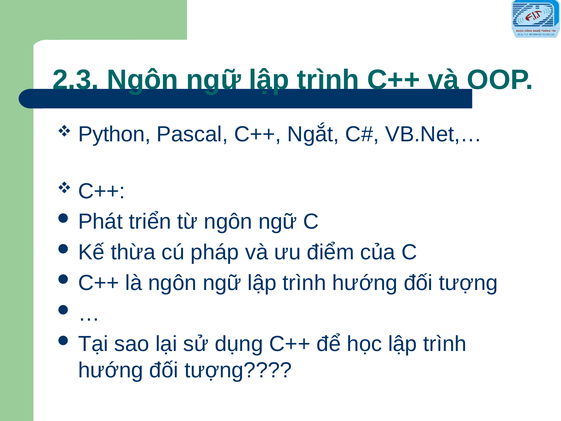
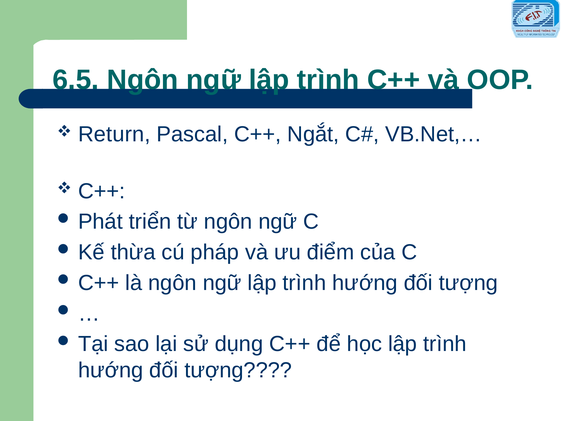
2.3: 2.3 -> 6.5
Python: Python -> Return
